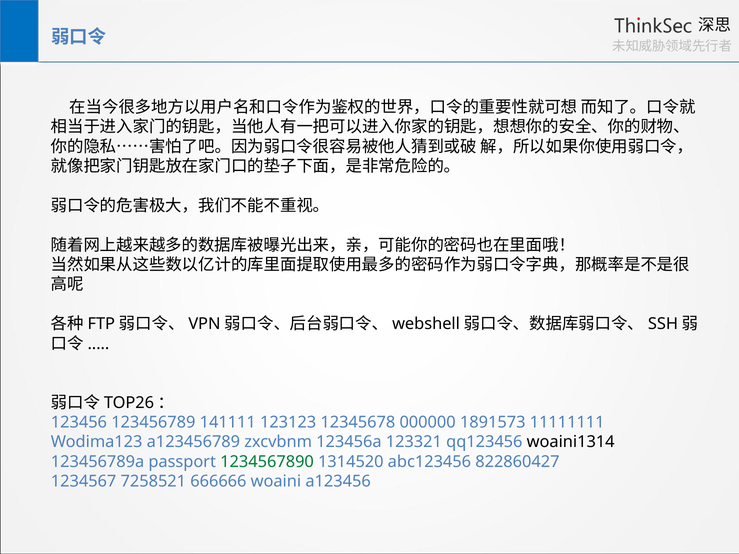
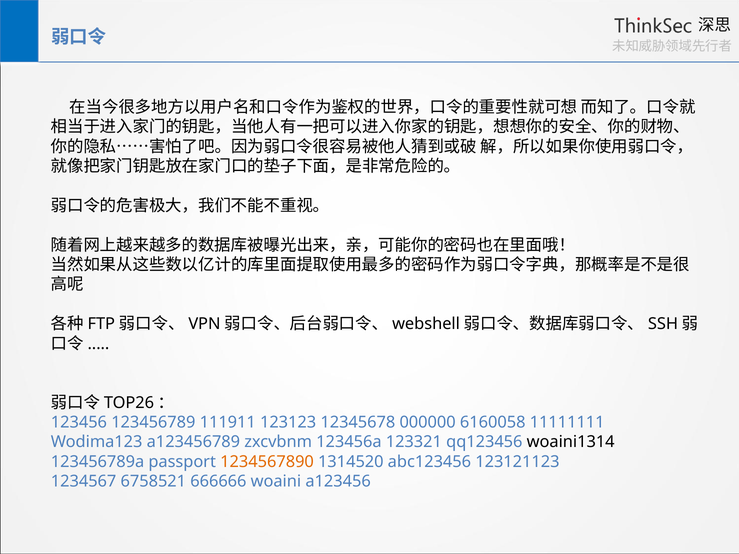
141111: 141111 -> 111911
1891573: 1891573 -> 6160058
1234567890 colour: green -> orange
822860427: 822860427 -> 123121123
7258521: 7258521 -> 6758521
